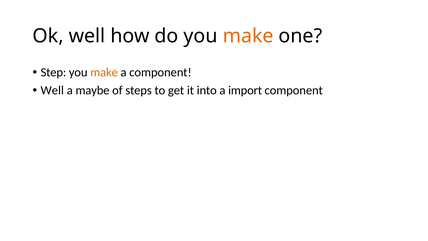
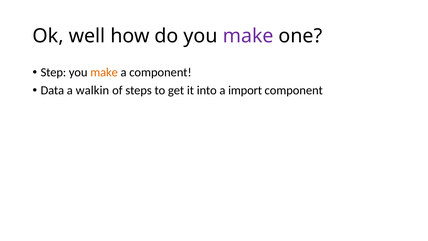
make at (248, 36) colour: orange -> purple
Well at (52, 90): Well -> Data
maybe: maybe -> walkin
